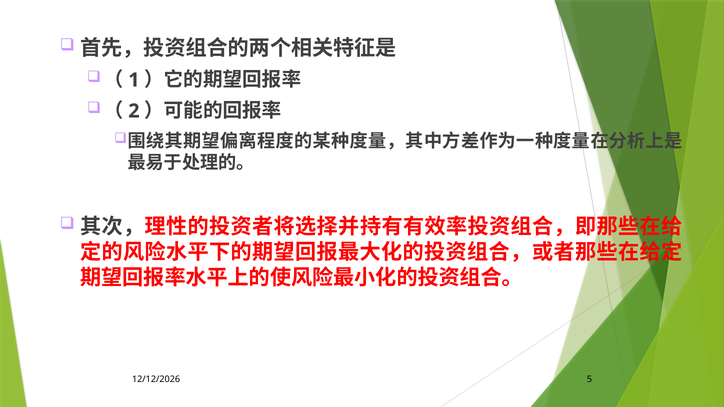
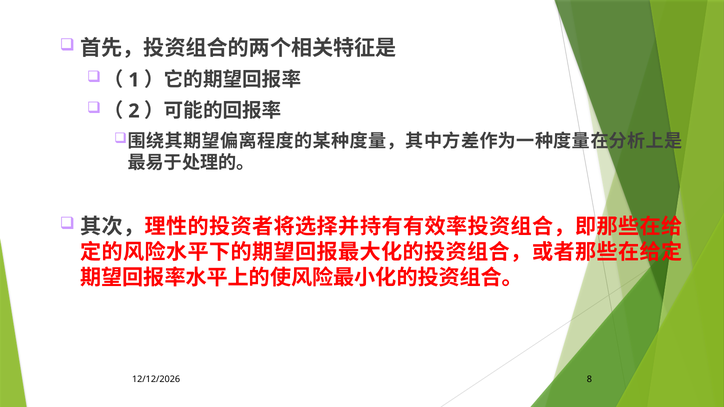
5: 5 -> 8
